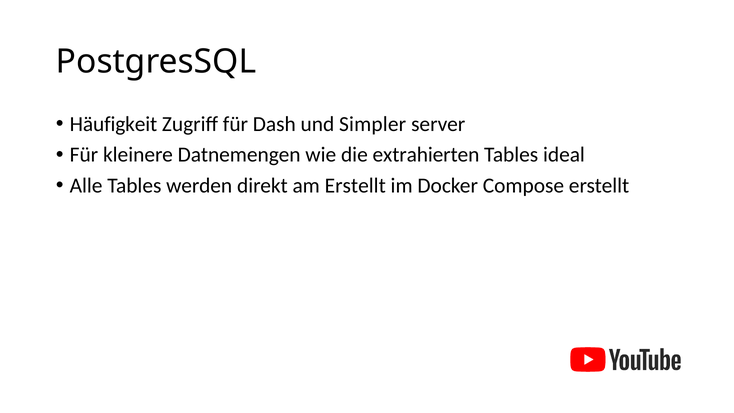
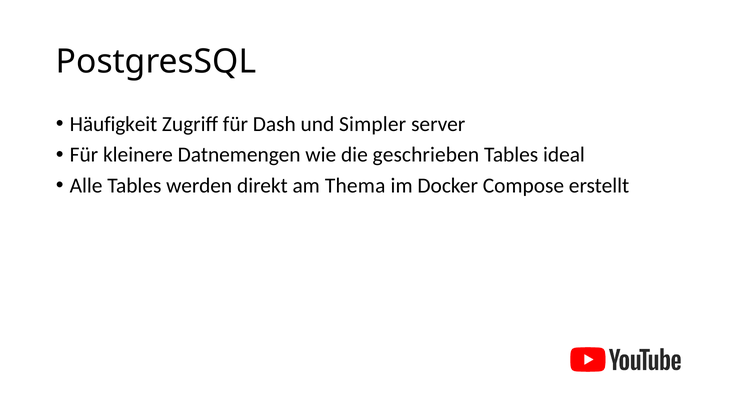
extrahierten: extrahierten -> geschrieben
am Erstellt: Erstellt -> Thema
